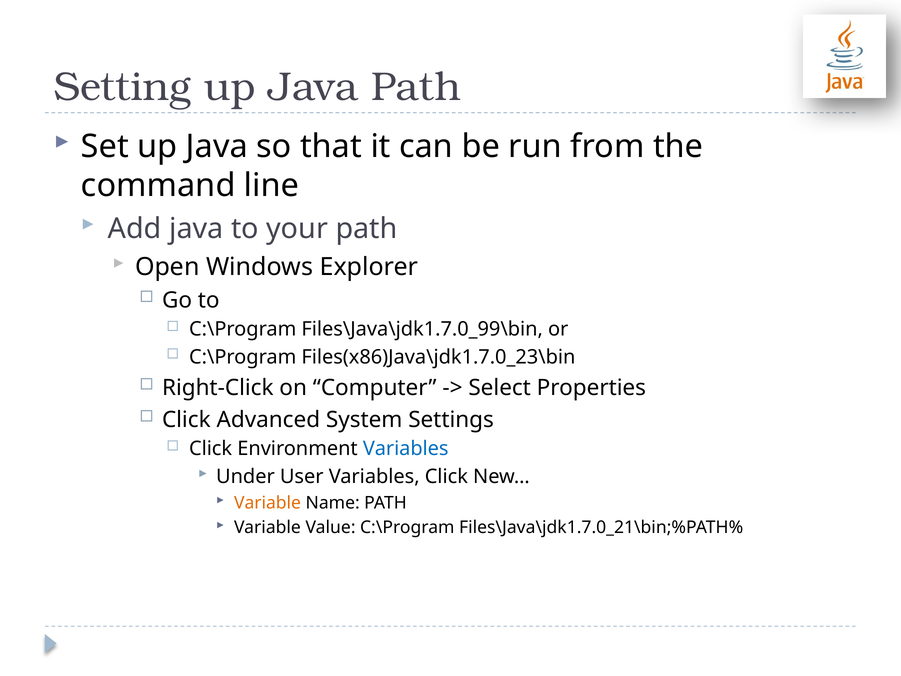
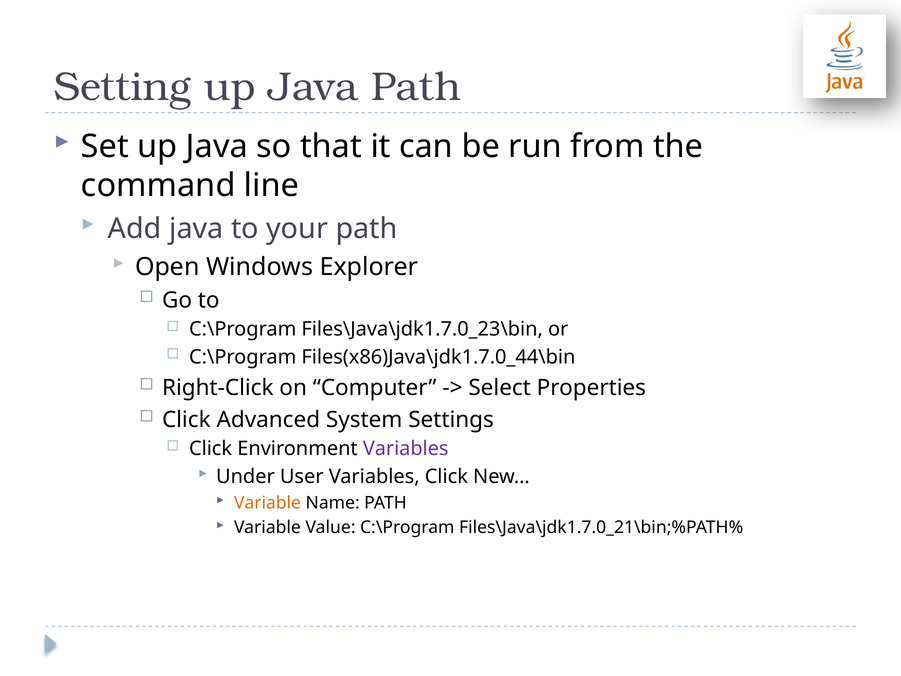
Files\Java\jdk1.7.0_99\bin: Files\Java\jdk1.7.0_99\bin -> Files\Java\jdk1.7.0_23\bin
Files(x86)Java\jdk1.7.0_23\bin: Files(x86)Java\jdk1.7.0_23\bin -> Files(x86)Java\jdk1.7.0_44\bin
Variables at (406, 449) colour: blue -> purple
